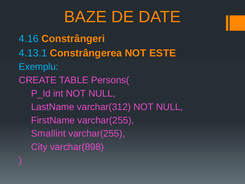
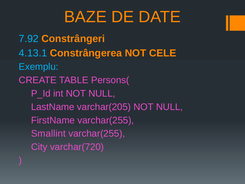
4.16: 4.16 -> 7.92
ESTE: ESTE -> CELE
varchar(312: varchar(312 -> varchar(205
varchar(898: varchar(898 -> varchar(720
